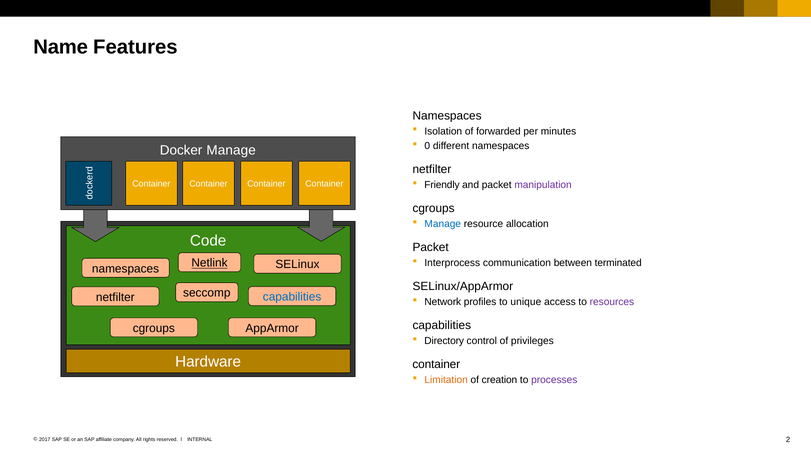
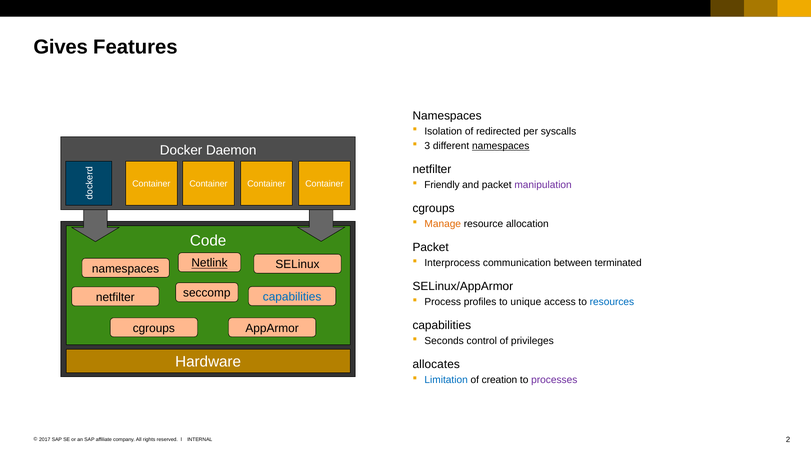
Name: Name -> Gives
forwarded: forwarded -> redirected
minutes: minutes -> syscalls
0: 0 -> 3
namespaces at (501, 146) underline: none -> present
Docker Manage: Manage -> Daemon
Manage at (443, 224) colour: blue -> orange
Network: Network -> Process
resources colour: purple -> blue
Directory: Directory -> Seconds
container at (436, 365): container -> allocates
Limitation colour: orange -> blue
